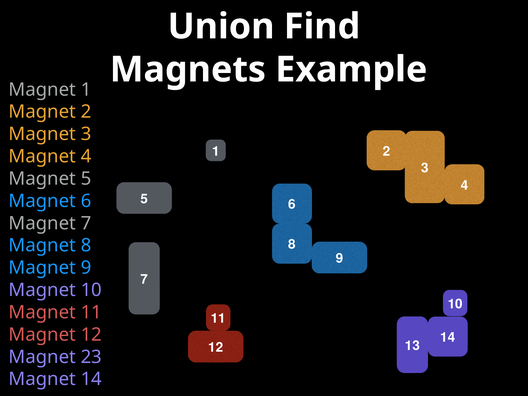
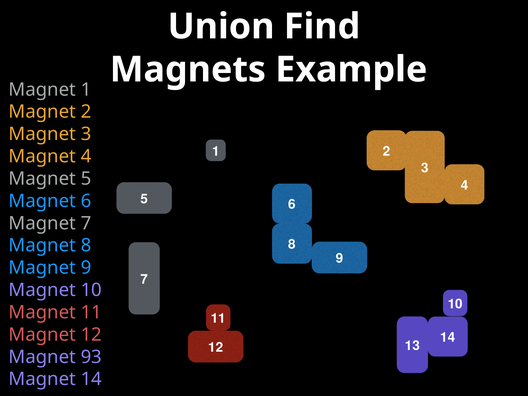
23: 23 -> 93
